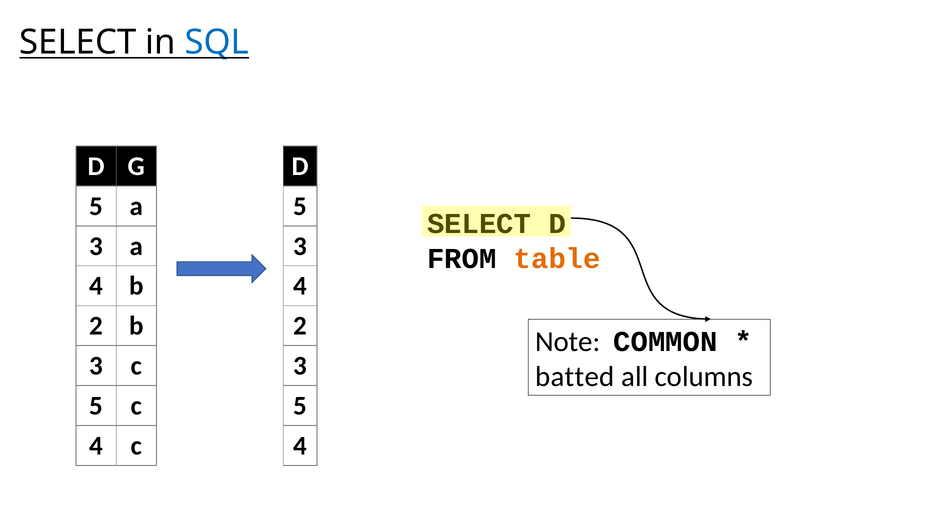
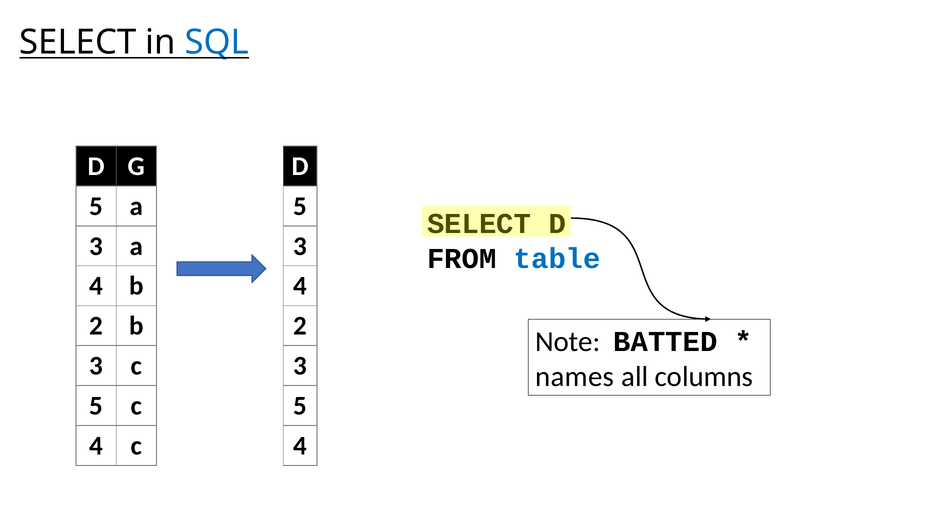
table colour: orange -> blue
COMMON: COMMON -> BATTED
batted: batted -> names
